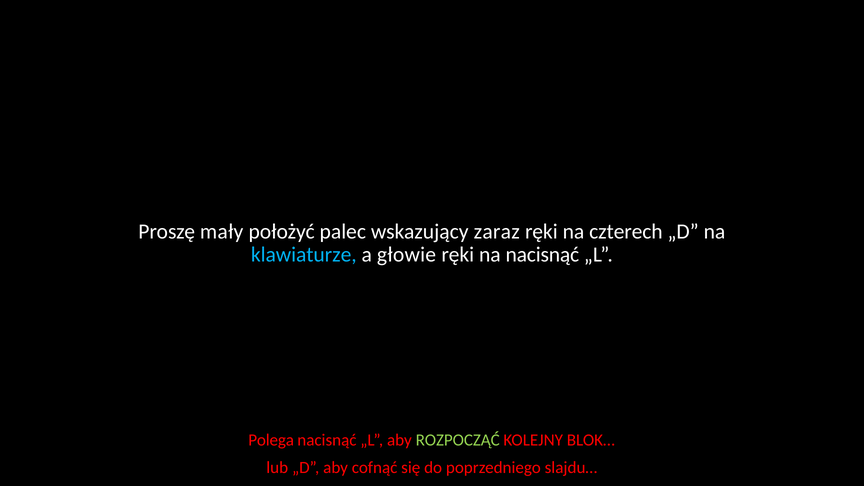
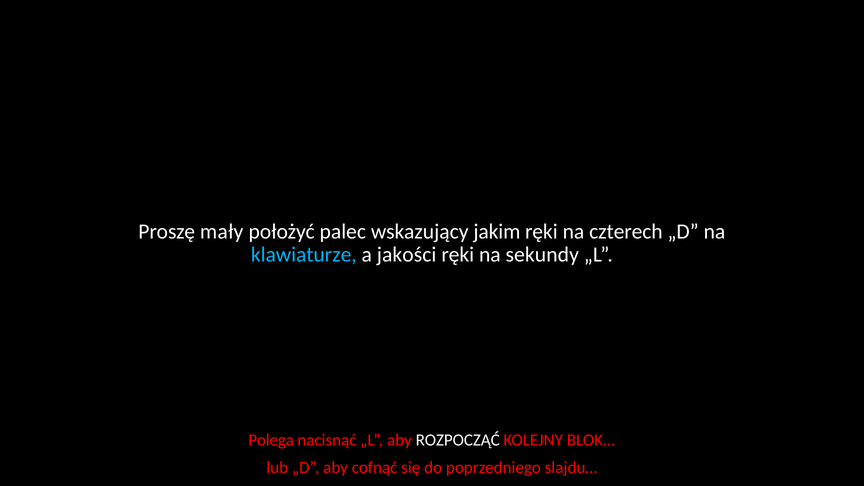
zaraz: zaraz -> jakim
głowie: głowie -> jakości
na nacisnąć: nacisnąć -> sekundy
ROZPOCZĄĆ colour: light green -> white
